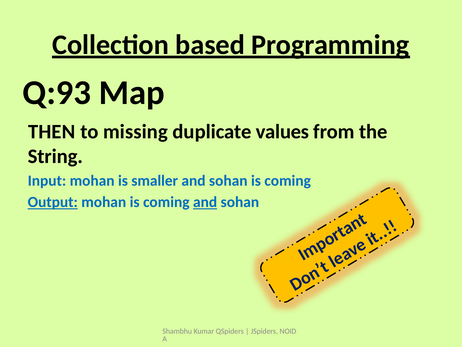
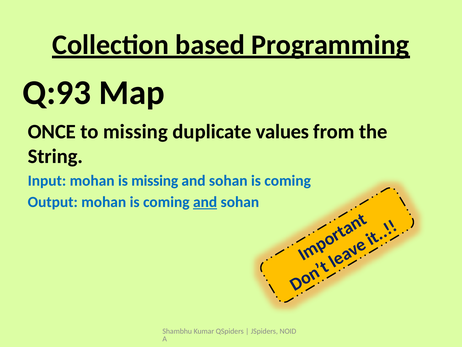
THEN: THEN -> ONCE
is smaller: smaller -> missing
Output underline: present -> none
